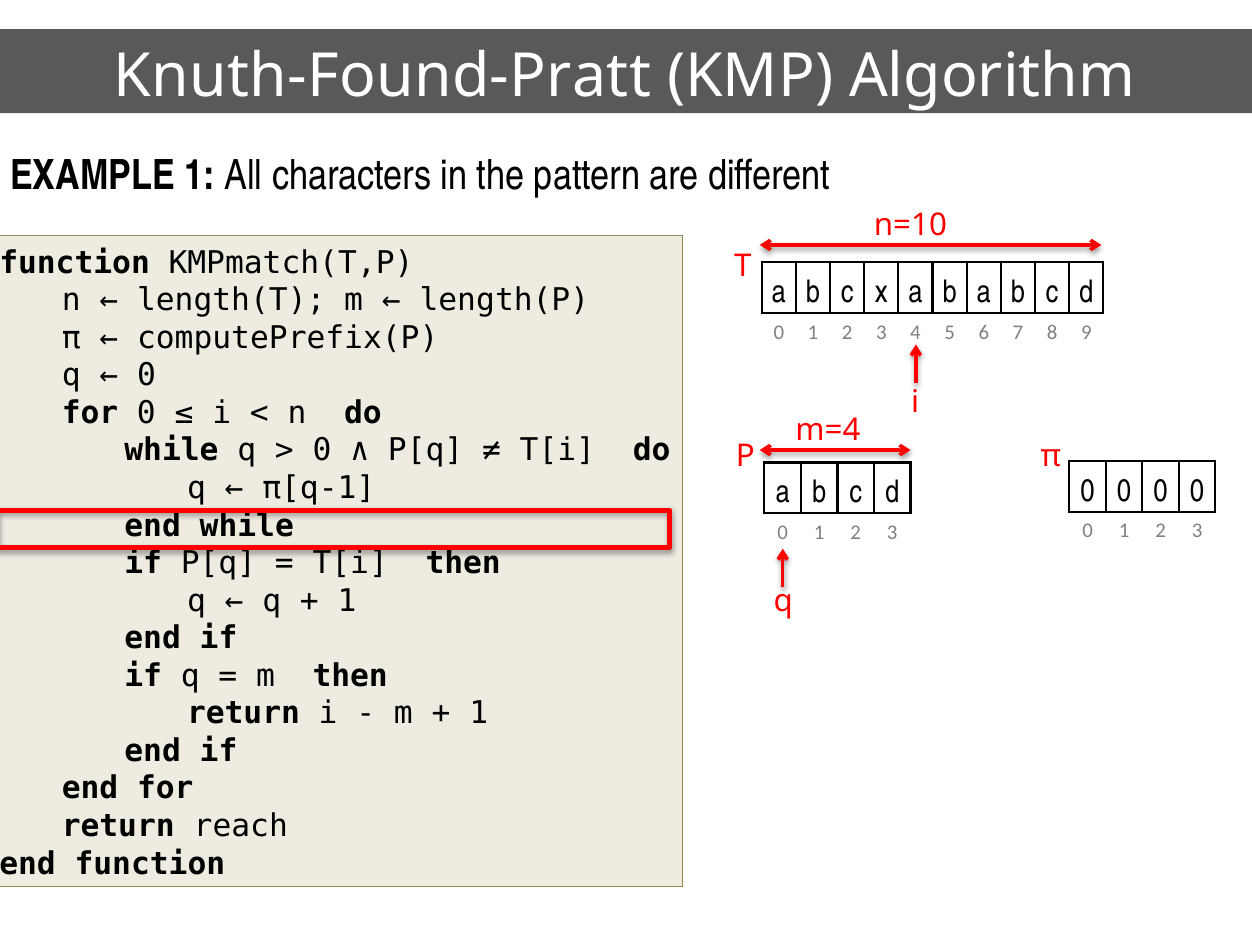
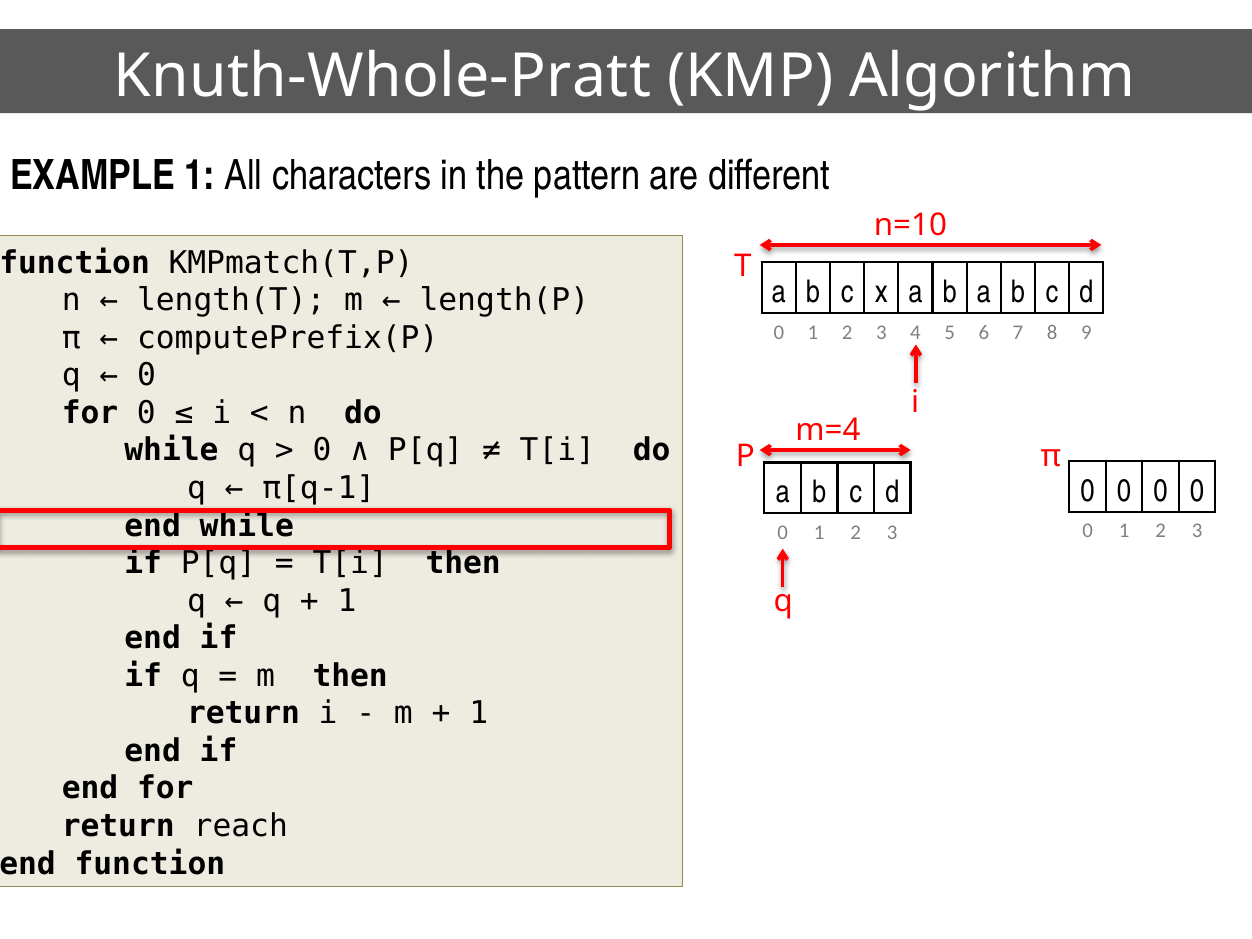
Knuth-Found-Pratt: Knuth-Found-Pratt -> Knuth-Whole-Pratt
